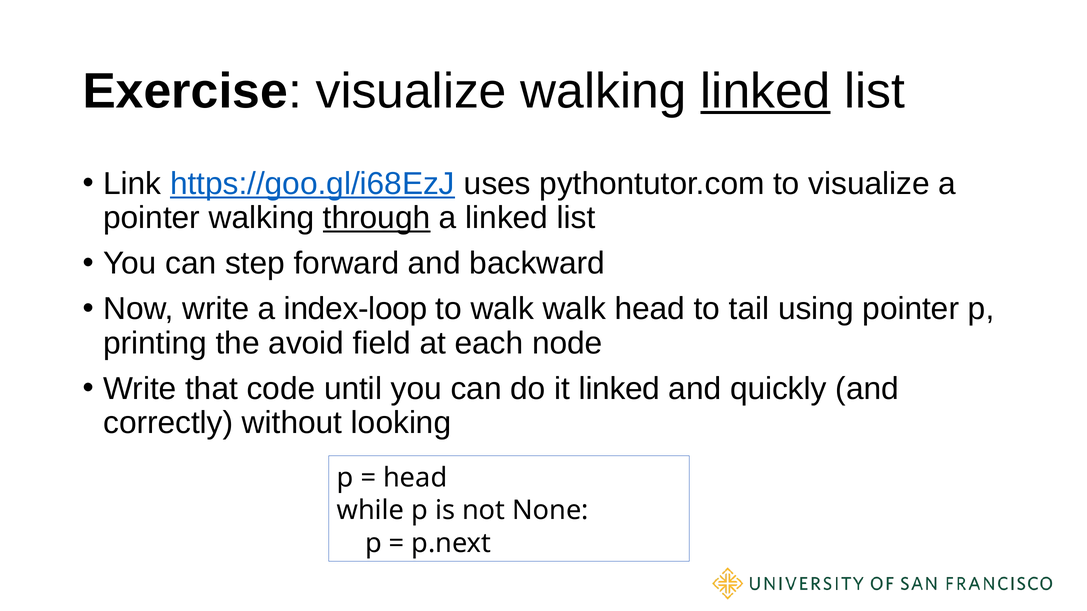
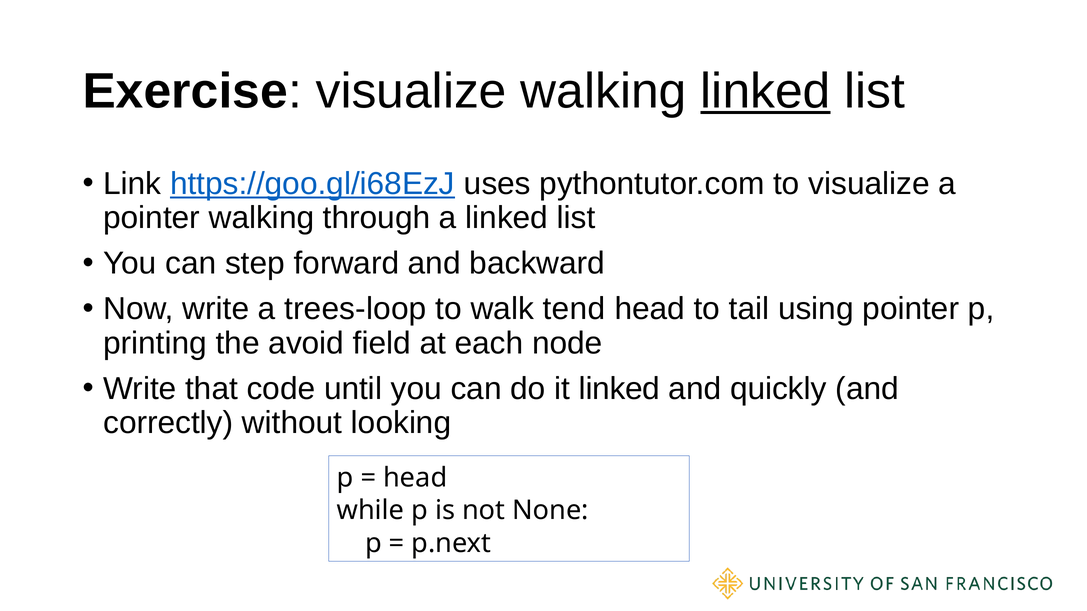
through underline: present -> none
index-loop: index-loop -> trees-loop
walk walk: walk -> tend
